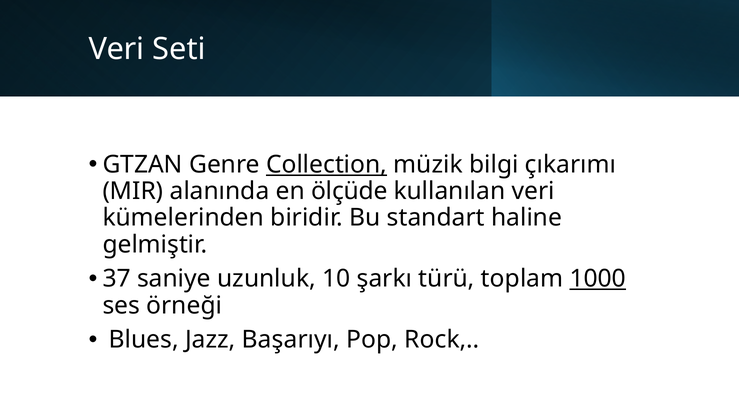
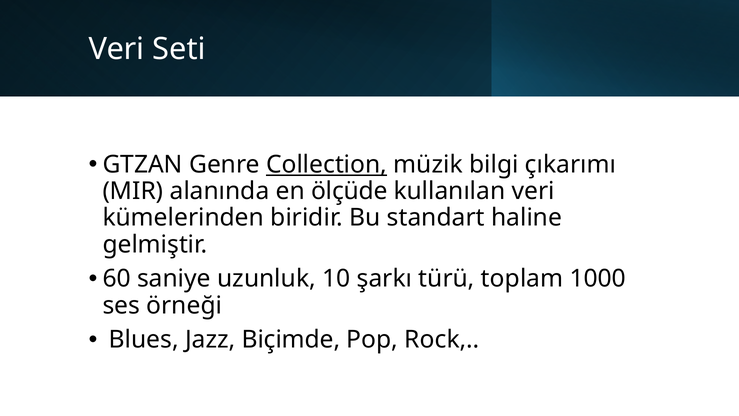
37: 37 -> 60
1000 underline: present -> none
Başarıyı: Başarıyı -> Biçimde
